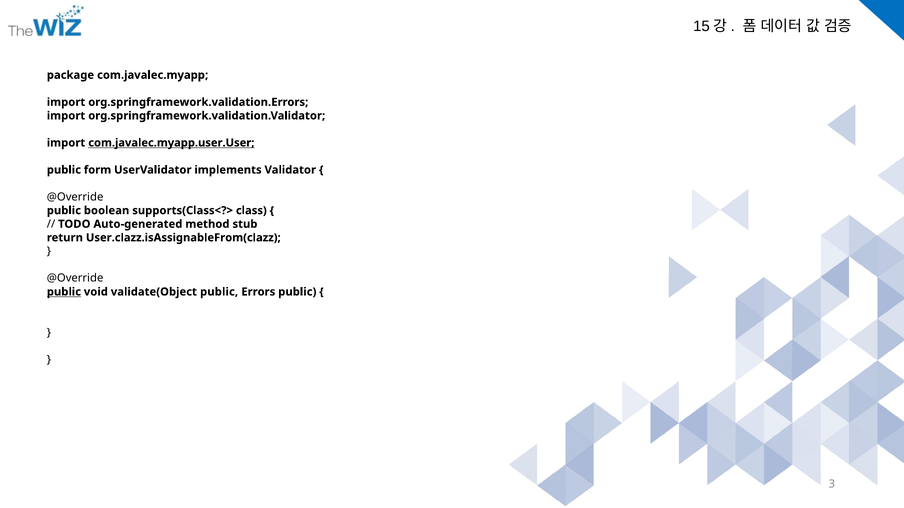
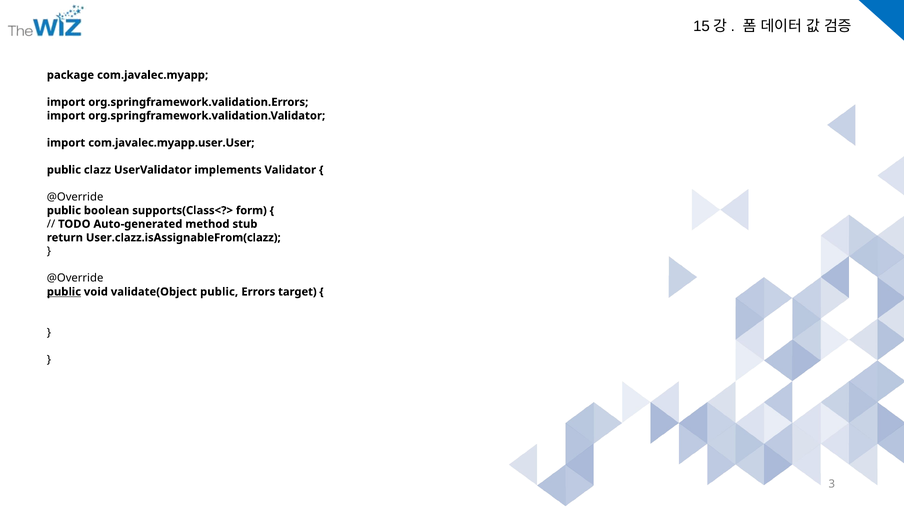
com.javalec.myapp.user.User underline: present -> none
form: form -> clazz
class: class -> form
Errors public: public -> target
